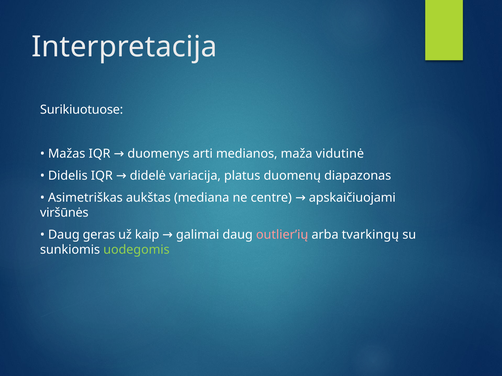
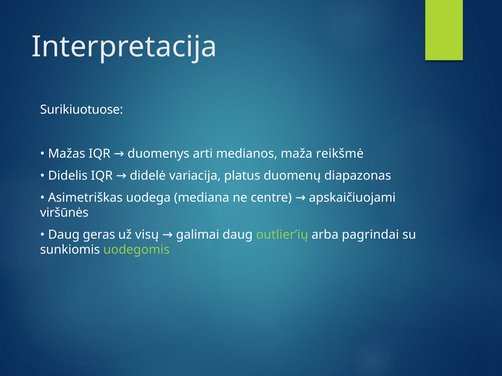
vidutinė: vidutinė -> reikšmė
aukštas: aukštas -> uodega
kaip: kaip -> visų
outlier’ių colour: pink -> light green
tvarkingų: tvarkingų -> pagrindai
